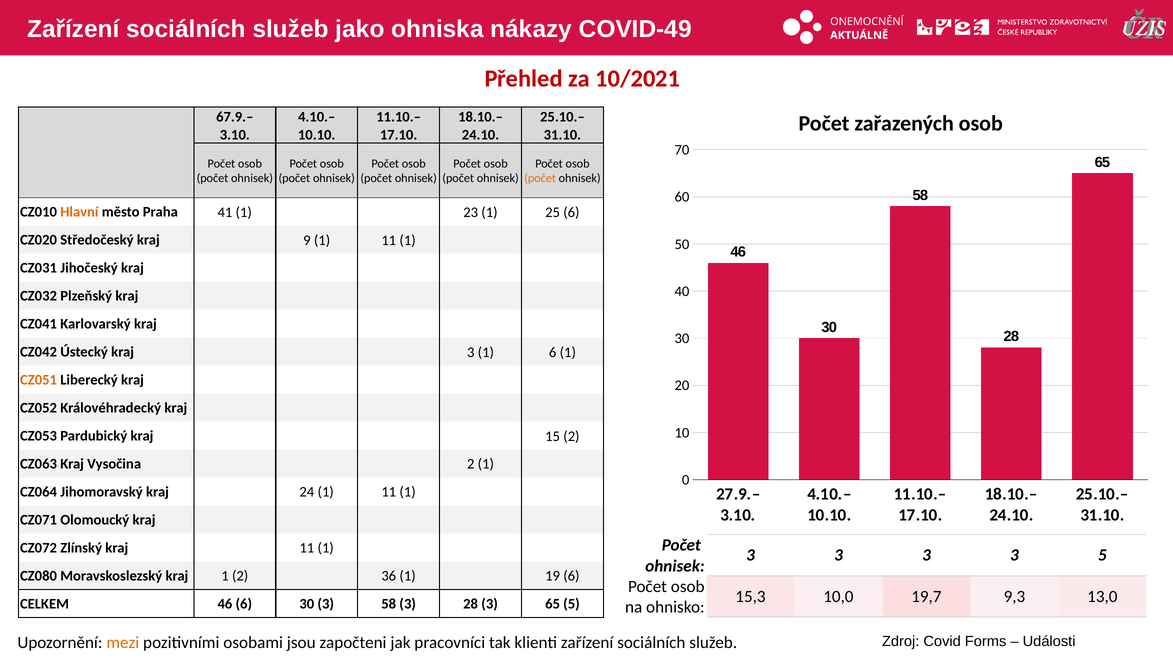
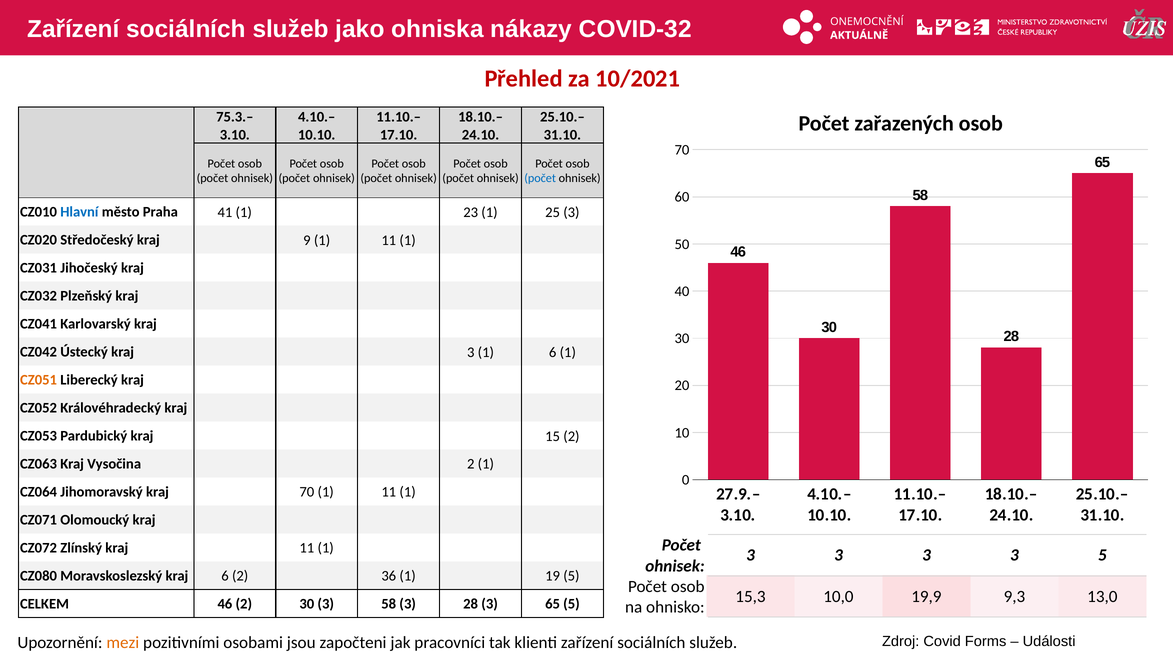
COVID-49: COVID-49 -> COVID-32
67.9.–: 67.9.– -> 75.3.–
počet at (540, 178) colour: orange -> blue
Hlavní colour: orange -> blue
25 6: 6 -> 3
kraj 24: 24 -> 70
kraj 1: 1 -> 6
19 6: 6 -> 5
19,7: 19,7 -> 19,9
46 6: 6 -> 2
